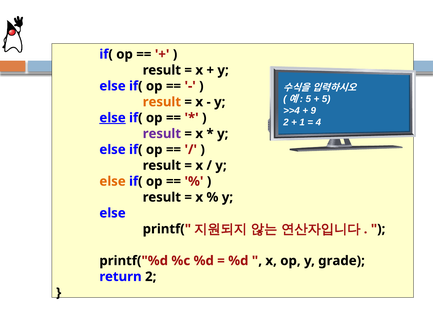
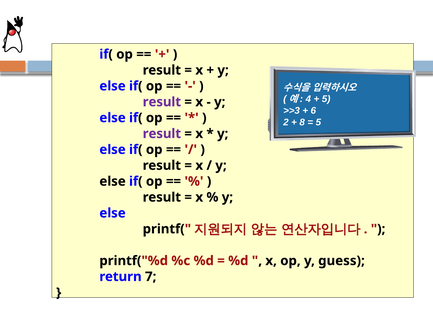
5 at (308, 99): 5 -> 4
result at (162, 102) colour: orange -> purple
>>4: >>4 -> >>3
9: 9 -> 6
else at (113, 118) underline: present -> none
1: 1 -> 8
4 at (318, 122): 4 -> 5
else at (113, 181) colour: orange -> black
grade: grade -> guess
return 2: 2 -> 7
